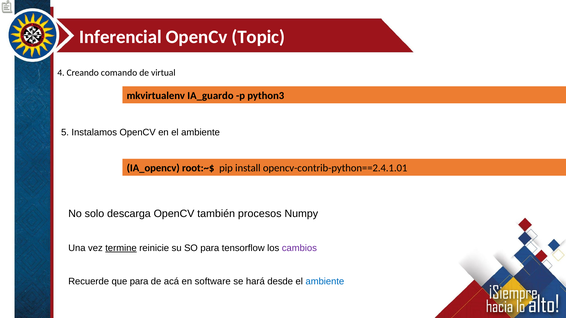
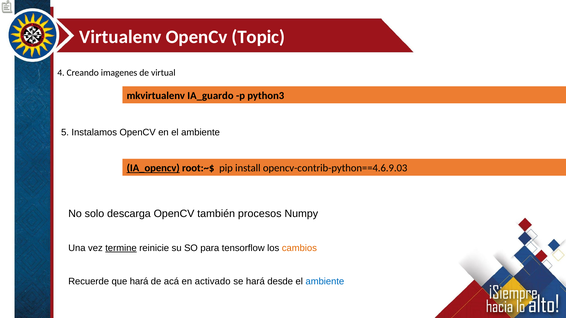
Inferencial: Inferencial -> Virtualenv
comando: comando -> imagenes
IA_opencv underline: none -> present
opencv-contrib-python==2.4.1.01: opencv-contrib-python==2.4.1.01 -> opencv-contrib-python==4.6.9.03
cambios colour: purple -> orange
que para: para -> hará
software: software -> activado
